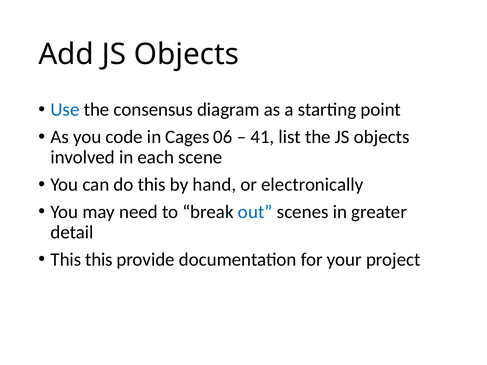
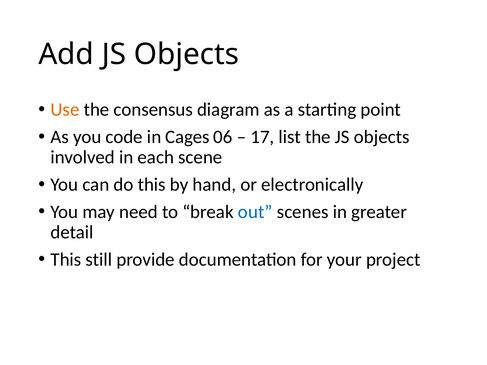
Use colour: blue -> orange
41: 41 -> 17
This this: this -> still
